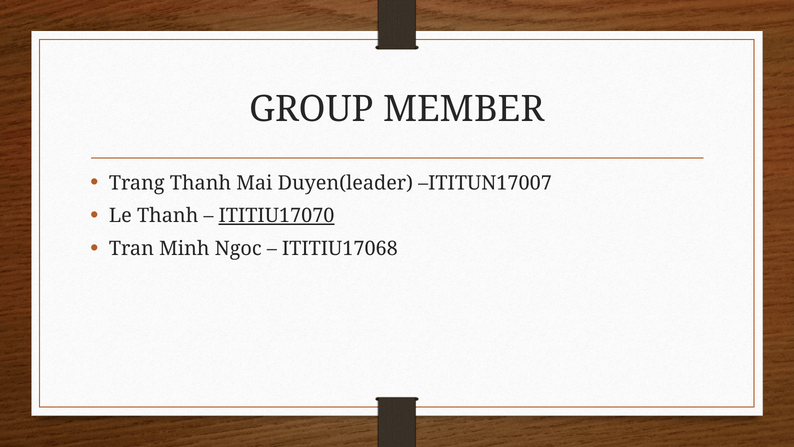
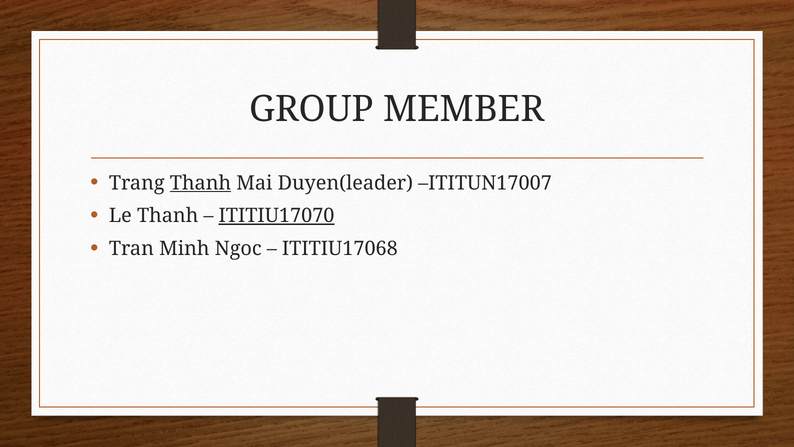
Thanh at (201, 183) underline: none -> present
